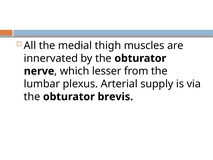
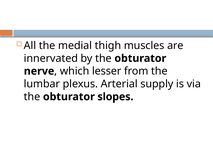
brevis: brevis -> slopes
